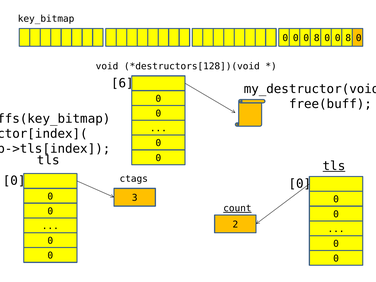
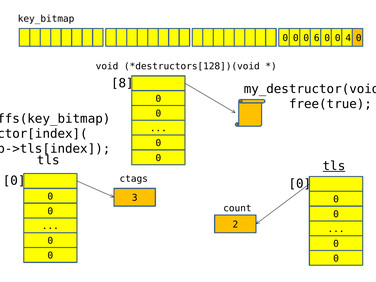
0 0 0 8: 8 -> 6
8 at (348, 38): 8 -> 4
6: 6 -> 8
free(buff: free(buff -> free(true
count underline: present -> none
